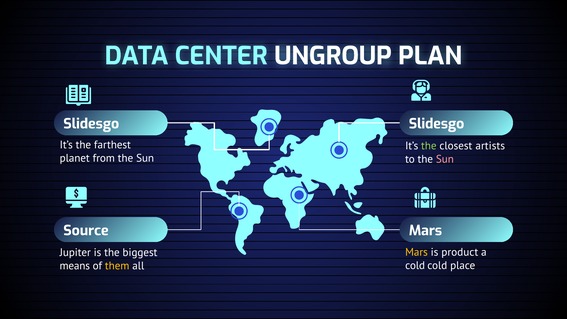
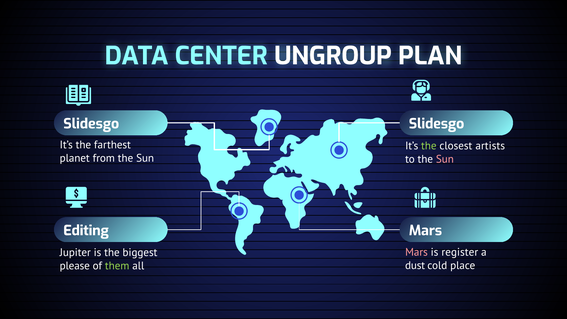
Source: Source -> Editing
Mars at (416, 252) colour: yellow -> pink
product: product -> register
cold at (415, 265): cold -> dust
means: means -> please
them colour: yellow -> light green
